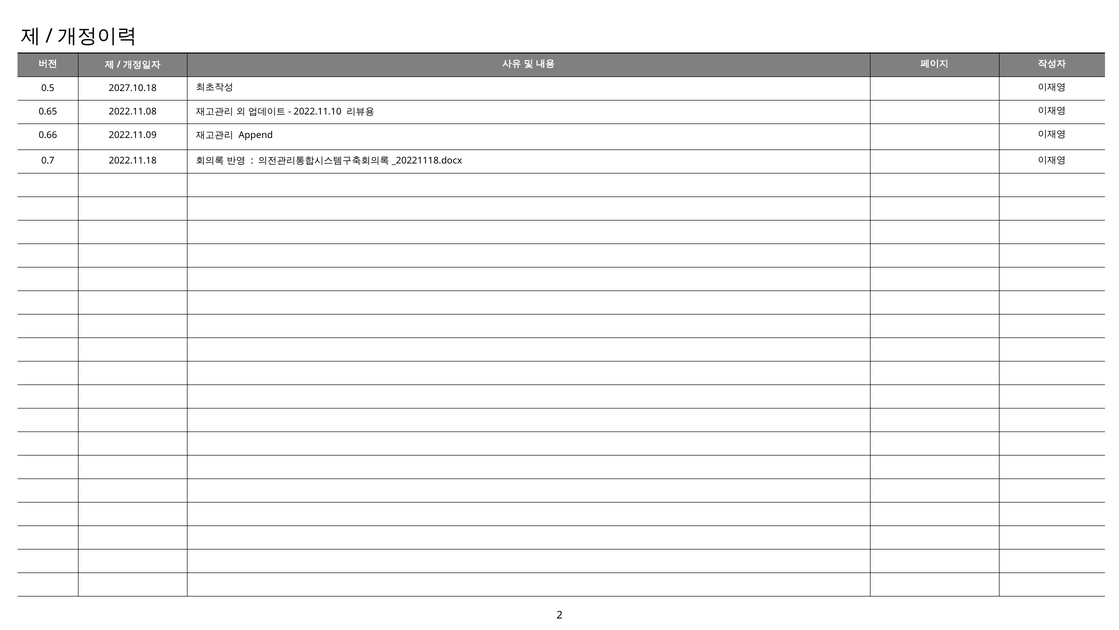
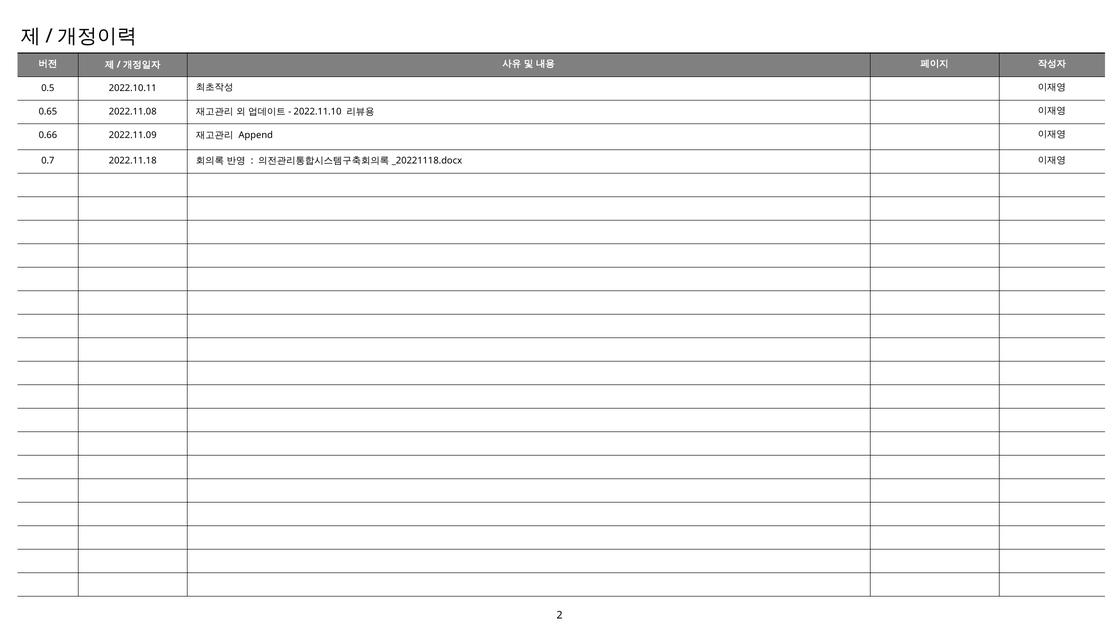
2027.10.18: 2027.10.18 -> 2022.10.11
